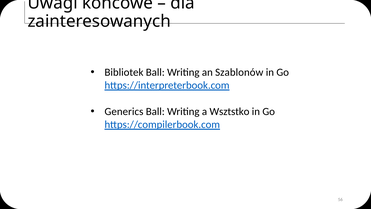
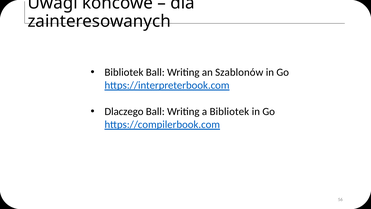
Generics: Generics -> Dlaczego
a Wsztstko: Wsztstko -> Bibliotek
